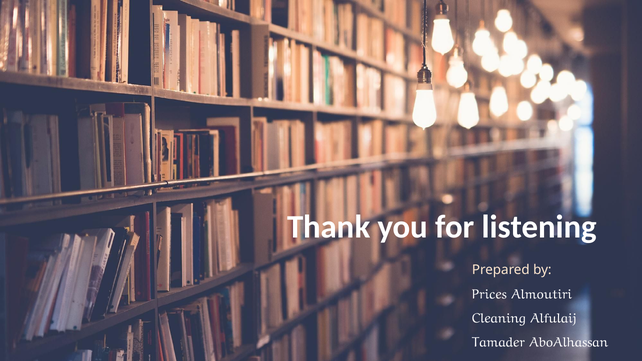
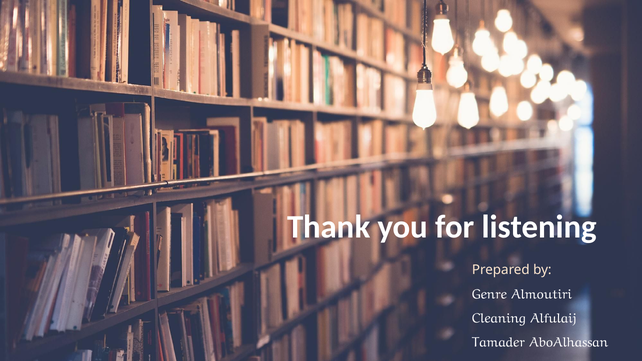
Prices: Prices -> Genre
